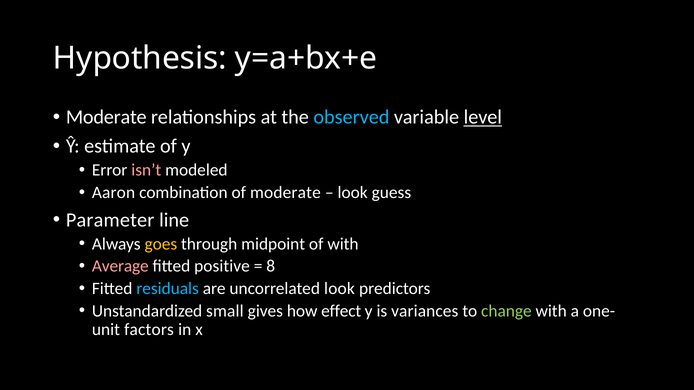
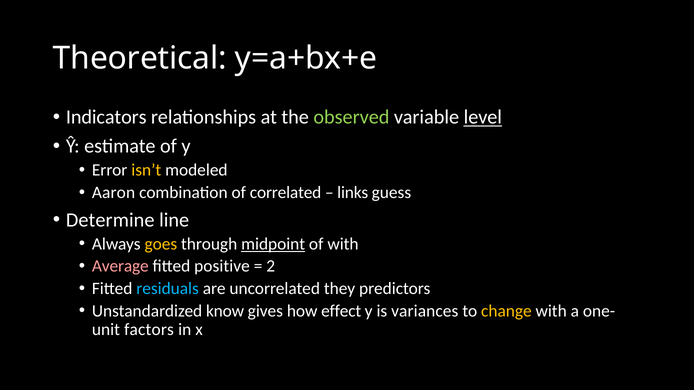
Hypothesis: Hypothesis -> Theoretical
Moderate at (106, 117): Moderate -> Indicators
observed colour: light blue -> light green
isn’t colour: pink -> yellow
of moderate: moderate -> correlated
look at (353, 193): look -> links
Parameter: Parameter -> Determine
midpoint underline: none -> present
8: 8 -> 2
uncorrelated look: look -> they
small: small -> know
change colour: light green -> yellow
